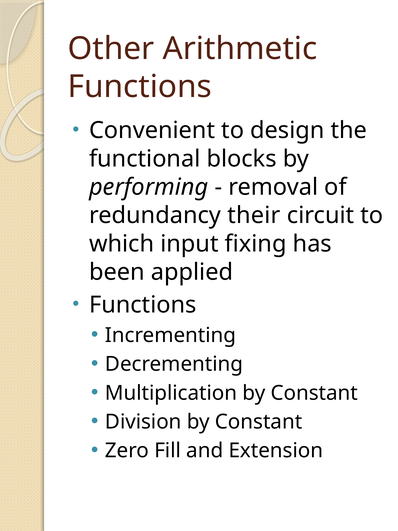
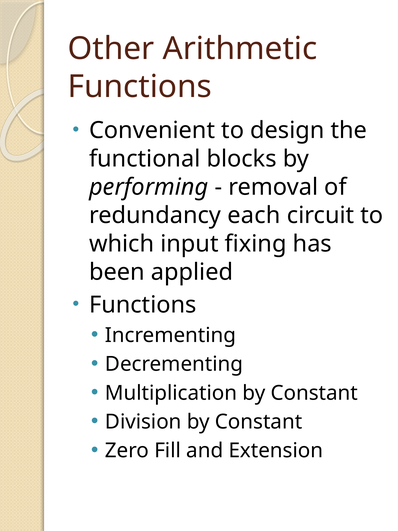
their: their -> each
